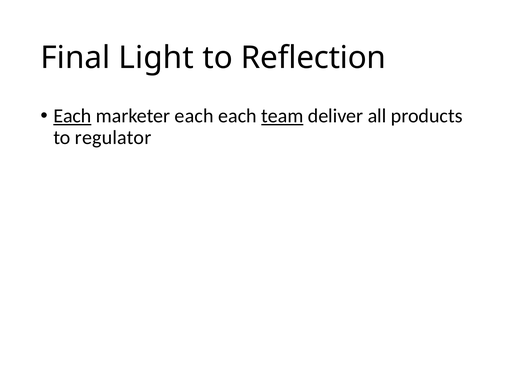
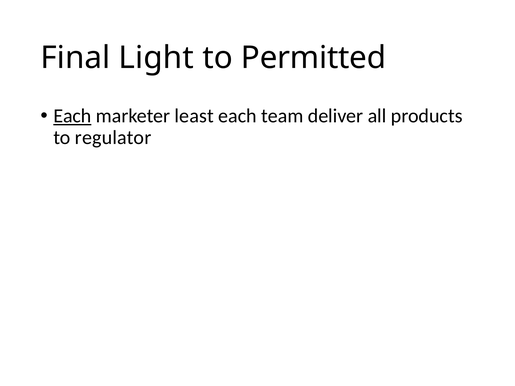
Reflection: Reflection -> Permitted
marketer each: each -> least
team underline: present -> none
